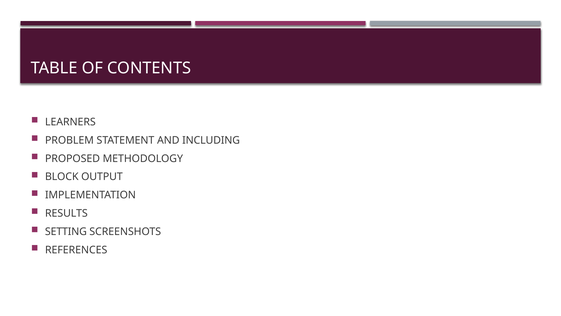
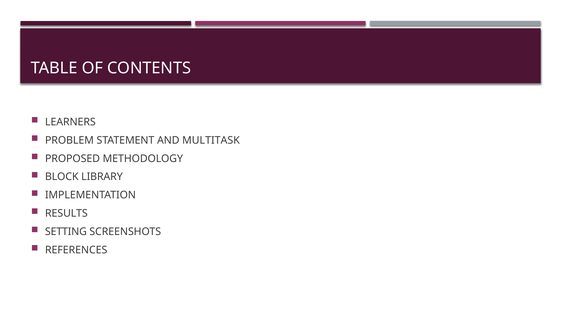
INCLUDING: INCLUDING -> MULTITASK
OUTPUT: OUTPUT -> LIBRARY
